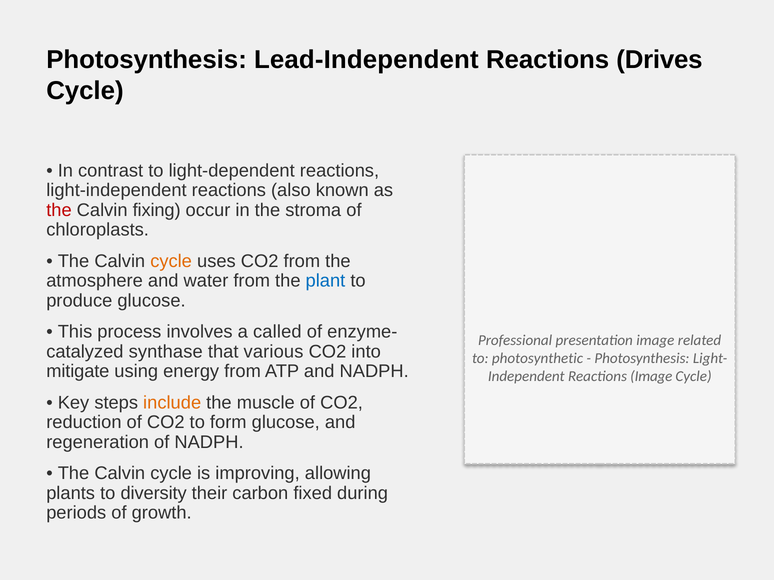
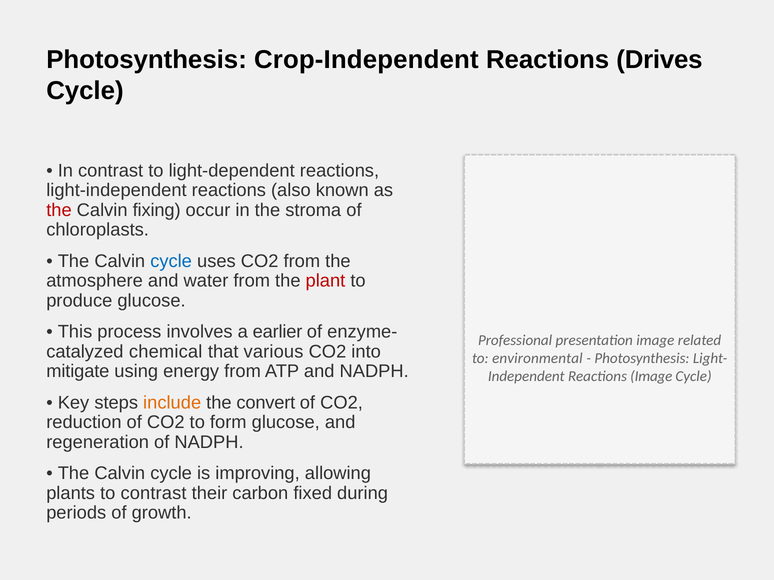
Lead-Independent: Lead-Independent -> Crop-Independent
cycle at (171, 261) colour: orange -> blue
plant colour: blue -> red
called: called -> earlier
synthase: synthase -> chemical
photosynthetic: photosynthetic -> environmental
muscle: muscle -> convert
to diversity: diversity -> contrast
